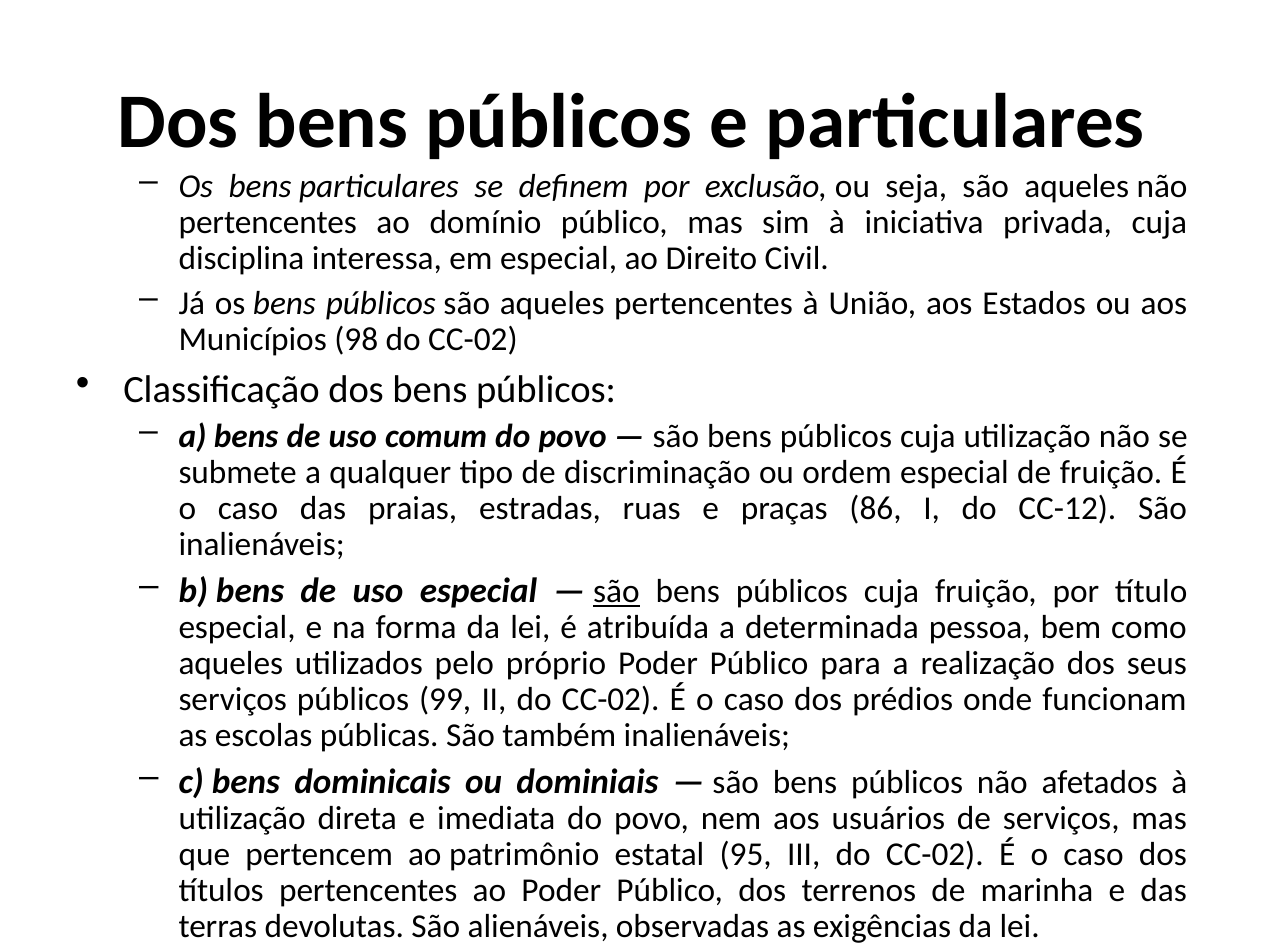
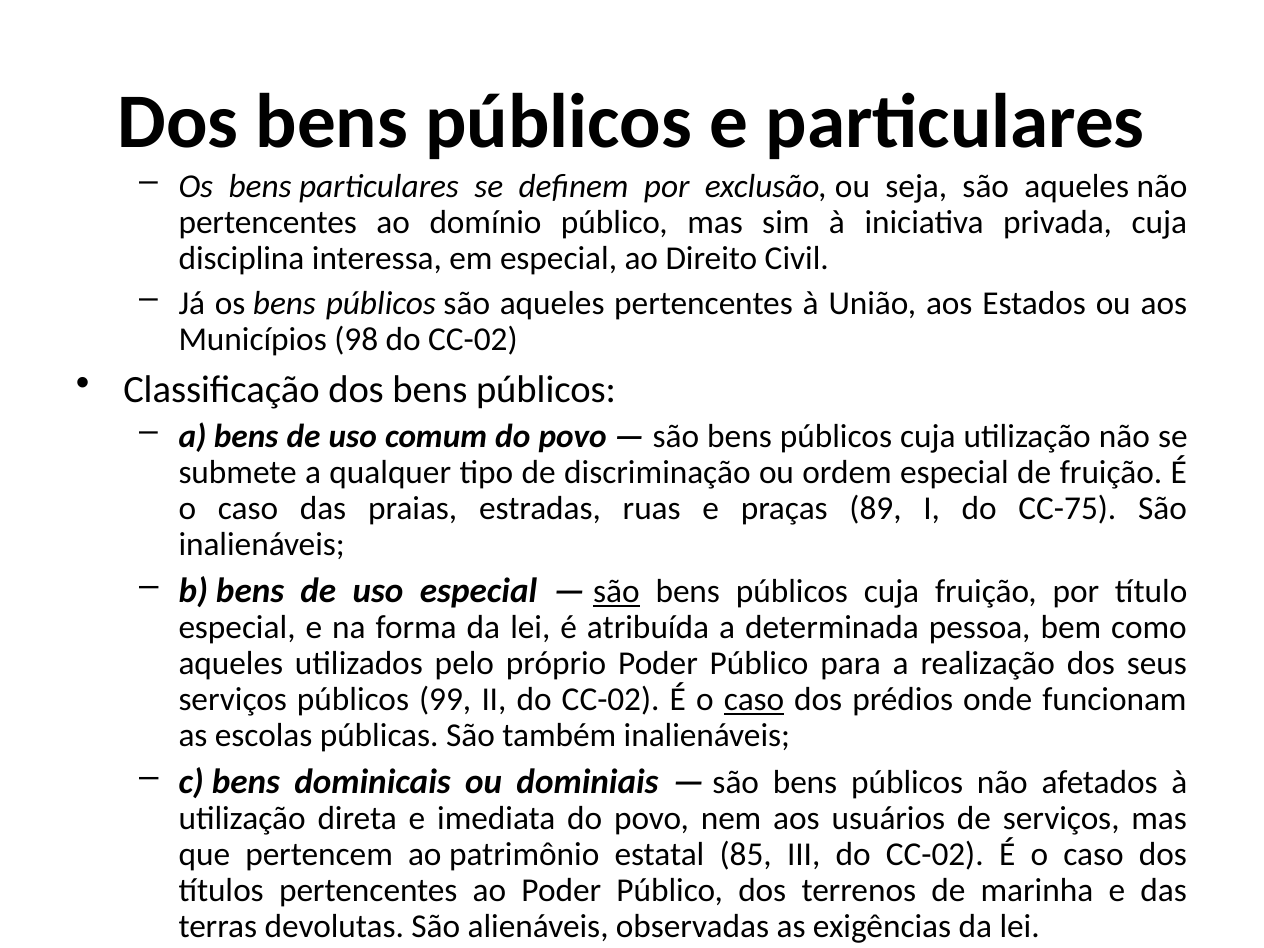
86: 86 -> 89
CC-12: CC-12 -> CC-75
caso at (754, 700) underline: none -> present
95: 95 -> 85
